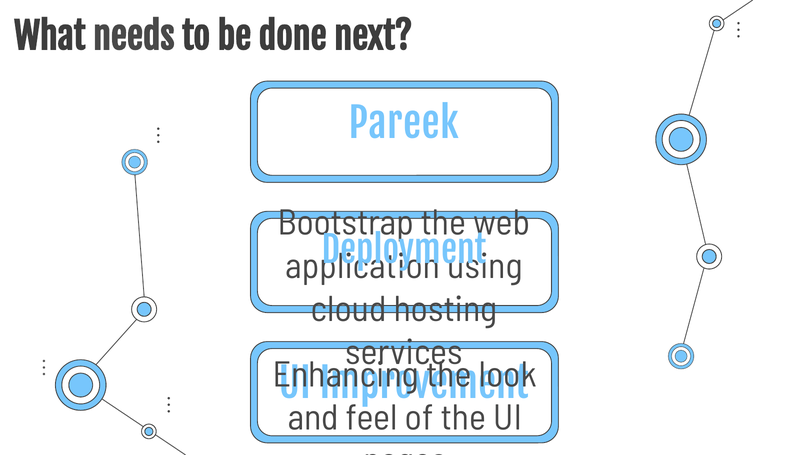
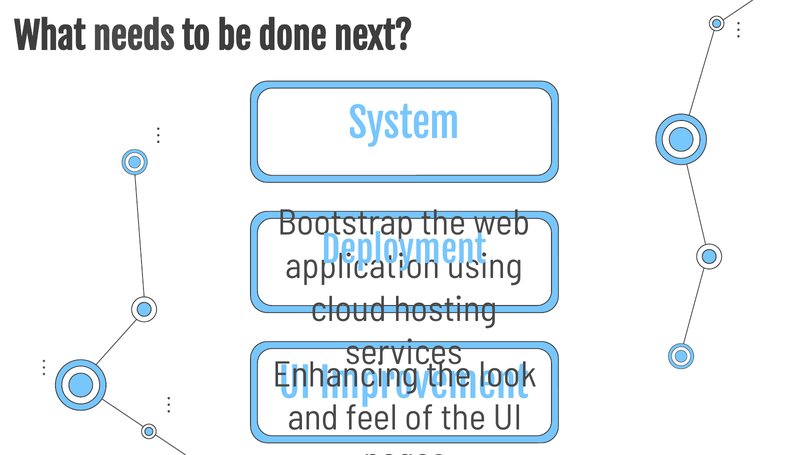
Pareek: Pareek -> System
